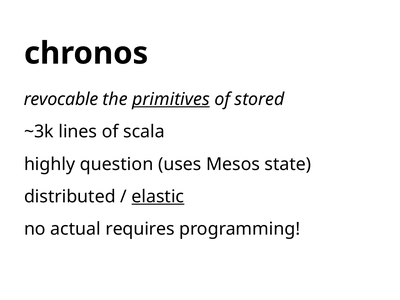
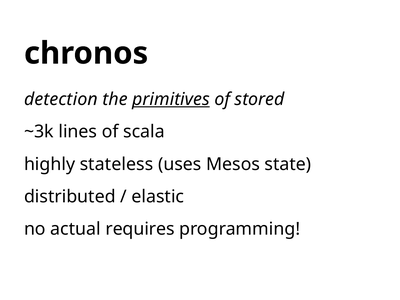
revocable: revocable -> detection
question: question -> stateless
elastic underline: present -> none
